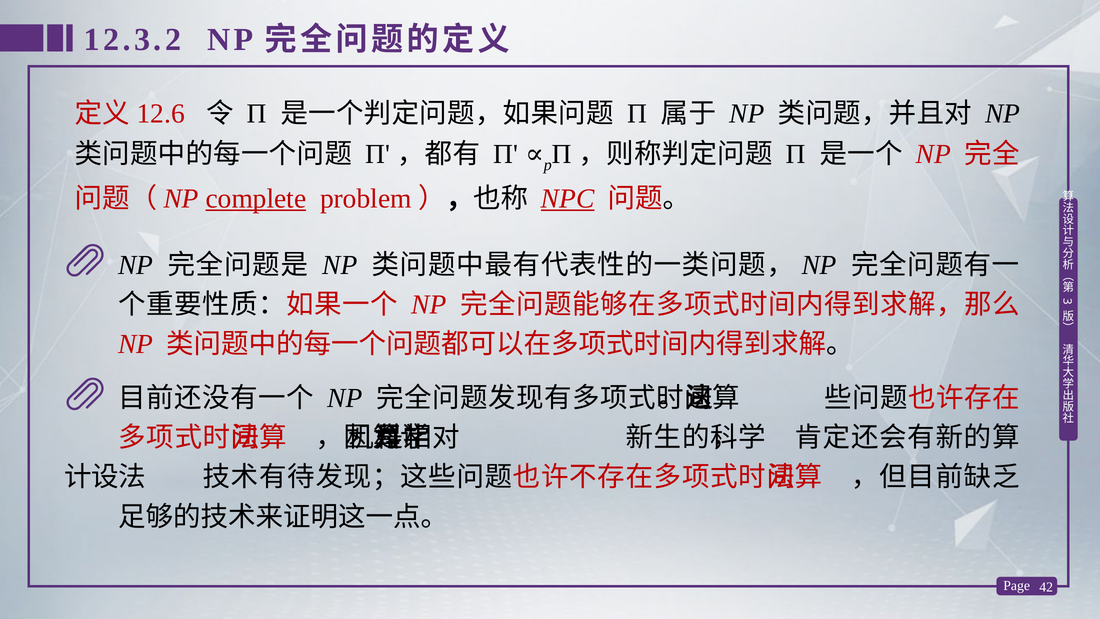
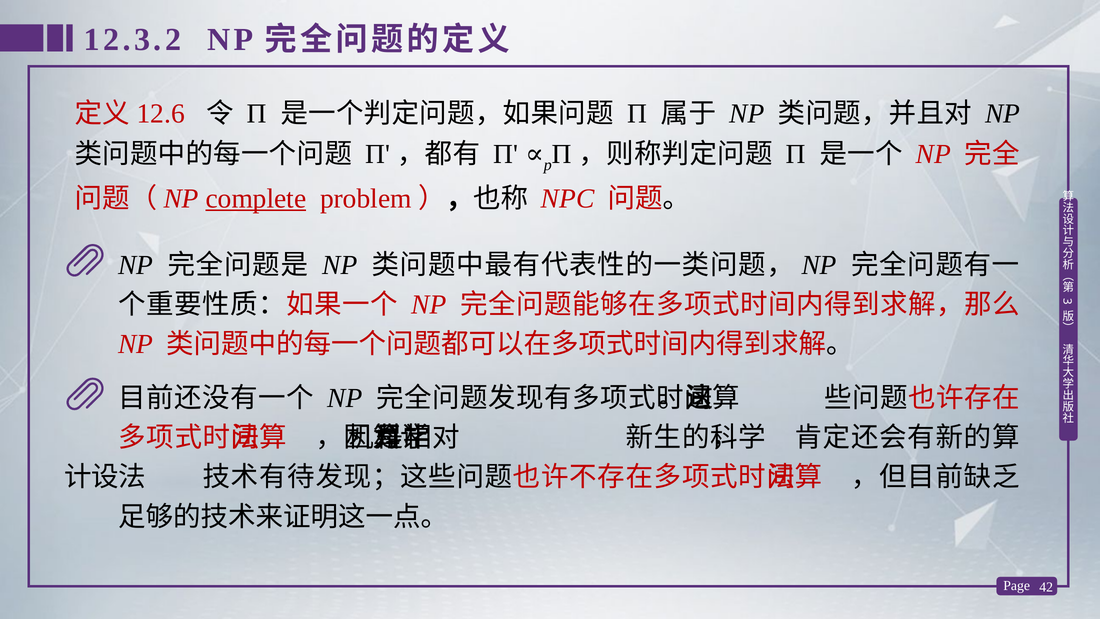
NPC underline: present -> none
